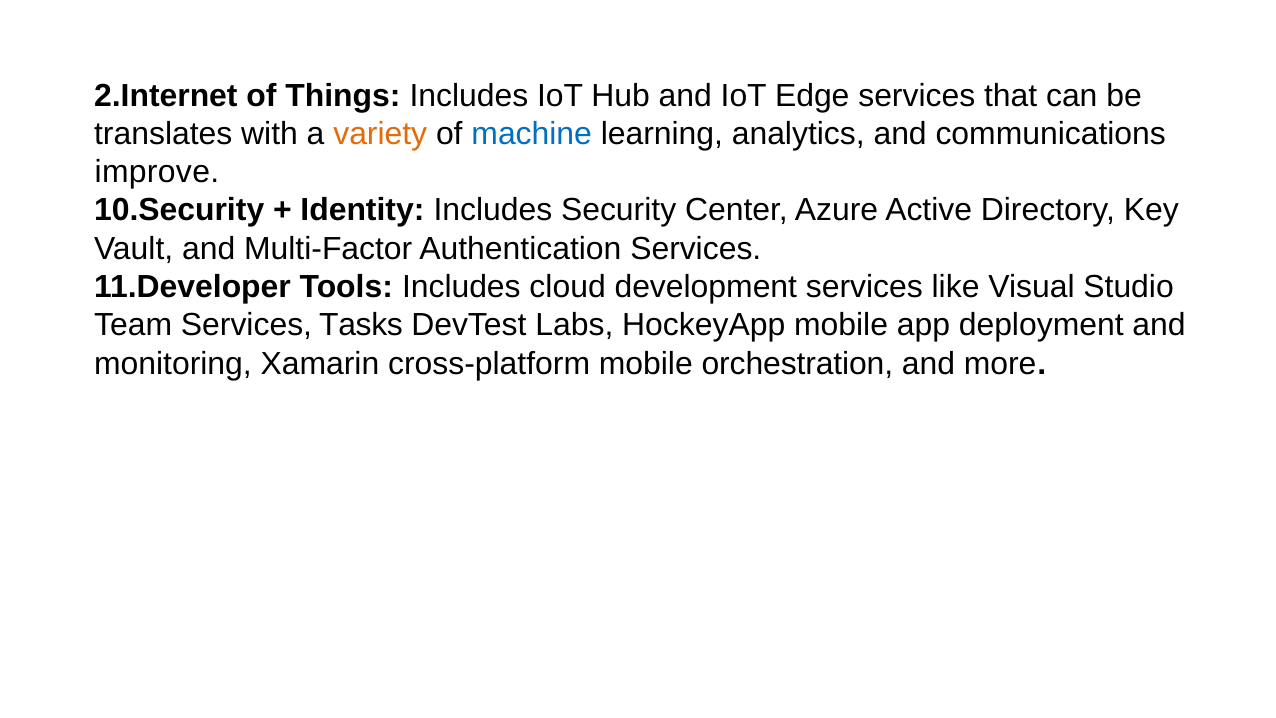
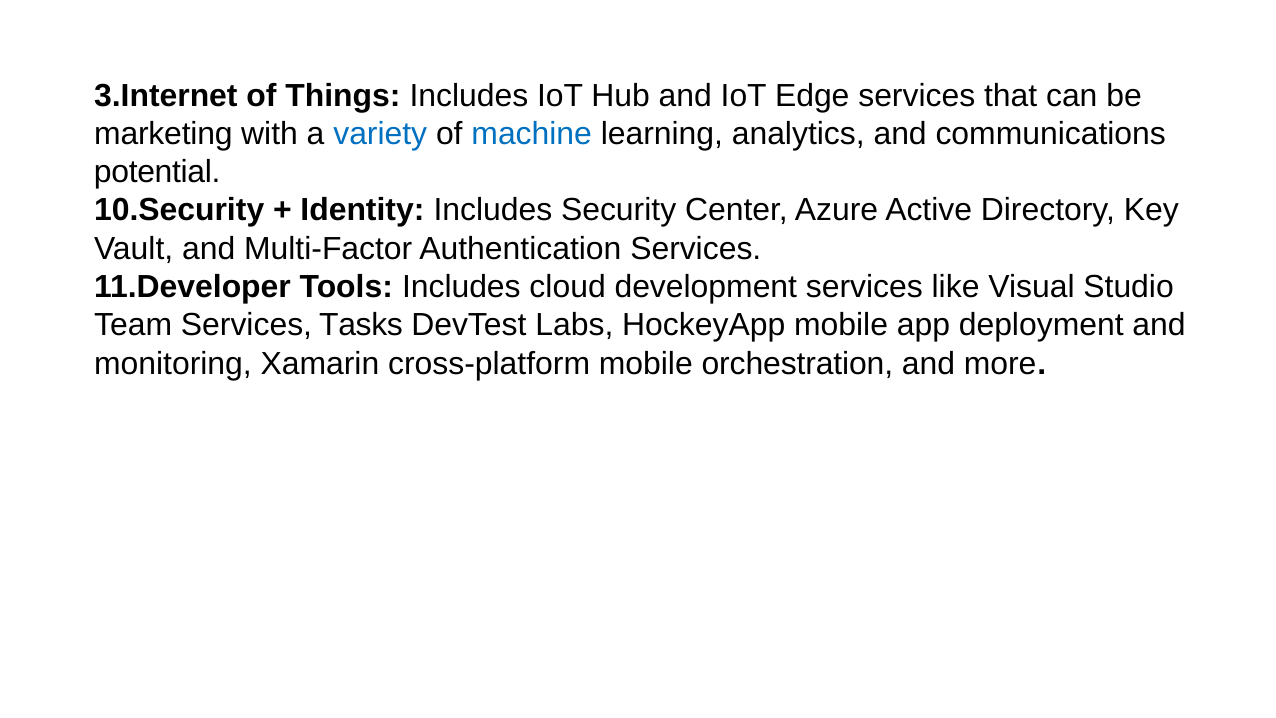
2.Internet: 2.Internet -> 3.Internet
translates: translates -> marketing
variety colour: orange -> blue
improve: improve -> potential
